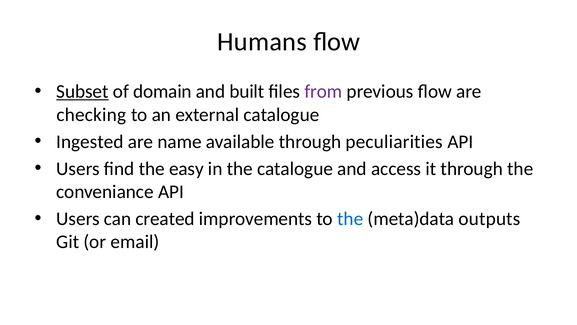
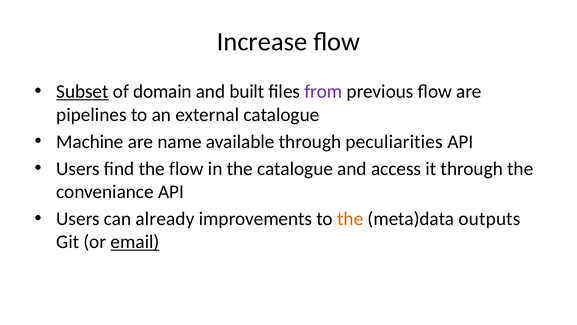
Humans: Humans -> Increase
checking: checking -> pipelines
Ingested: Ingested -> Machine
the easy: easy -> flow
created: created -> already
the at (350, 218) colour: blue -> orange
email underline: none -> present
